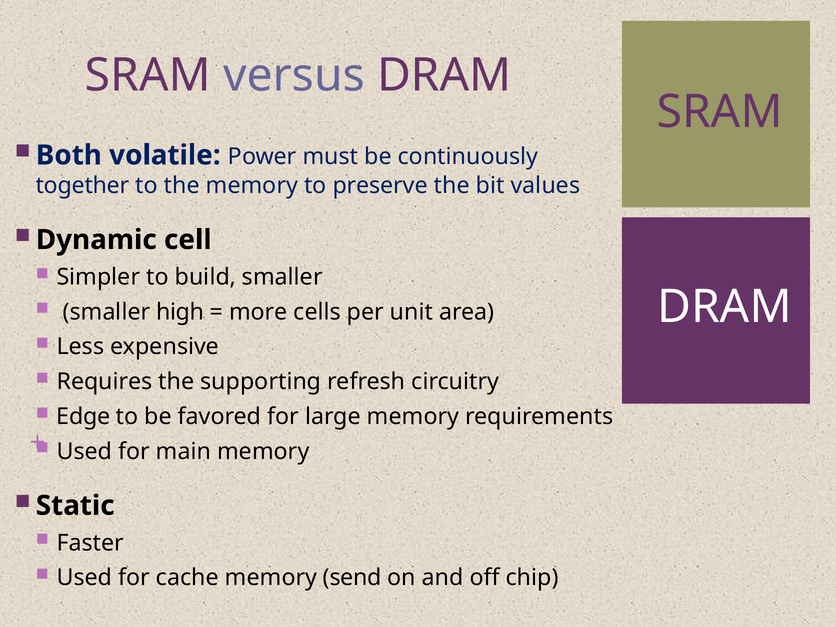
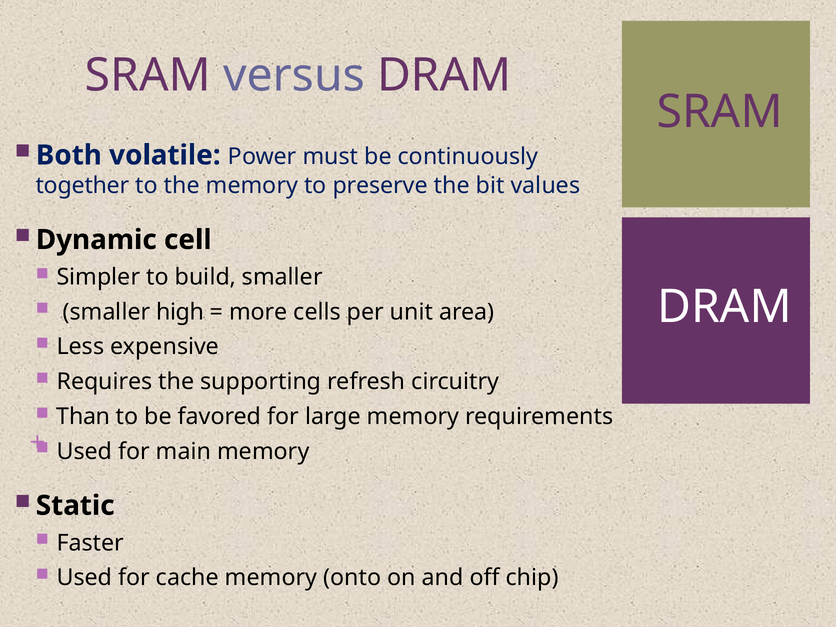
Edge: Edge -> Than
send: send -> onto
